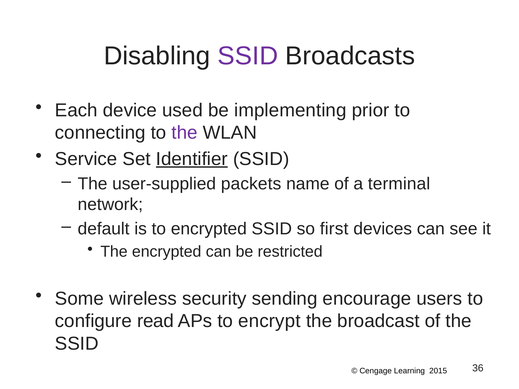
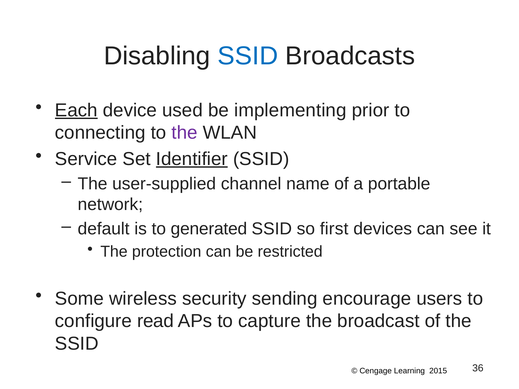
SSID at (248, 56) colour: purple -> blue
Each underline: none -> present
packets: packets -> channel
terminal: terminal -> portable
to encrypted: encrypted -> generated
The encrypted: encrypted -> protection
encrypt: encrypt -> capture
